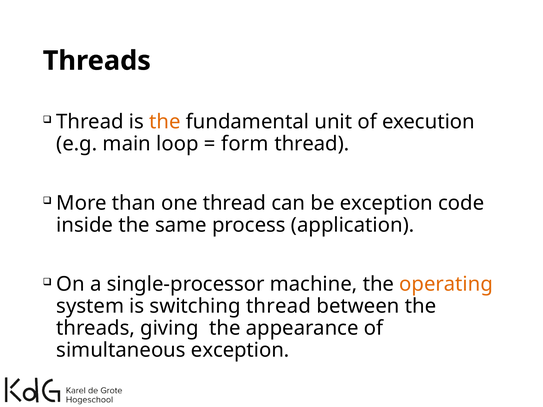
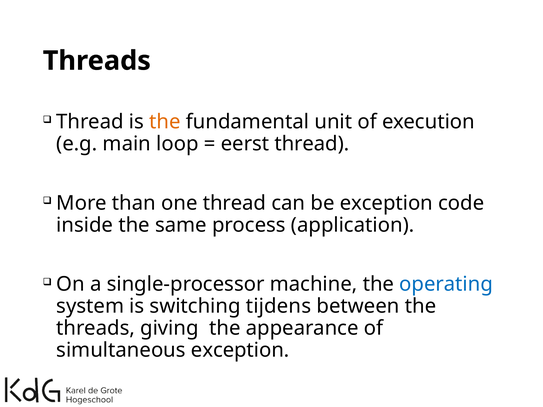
form: form -> eerst
operating colour: orange -> blue
switching thread: thread -> tijdens
